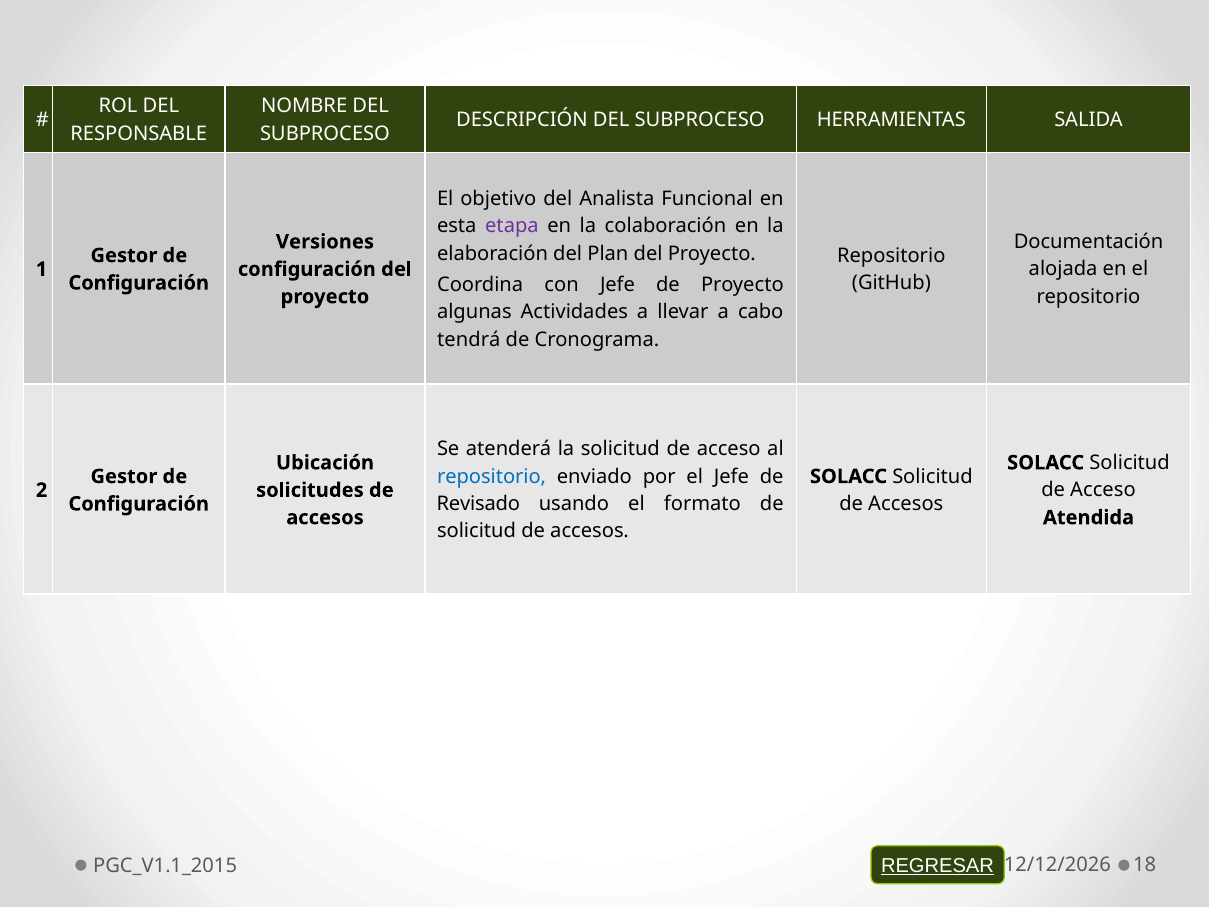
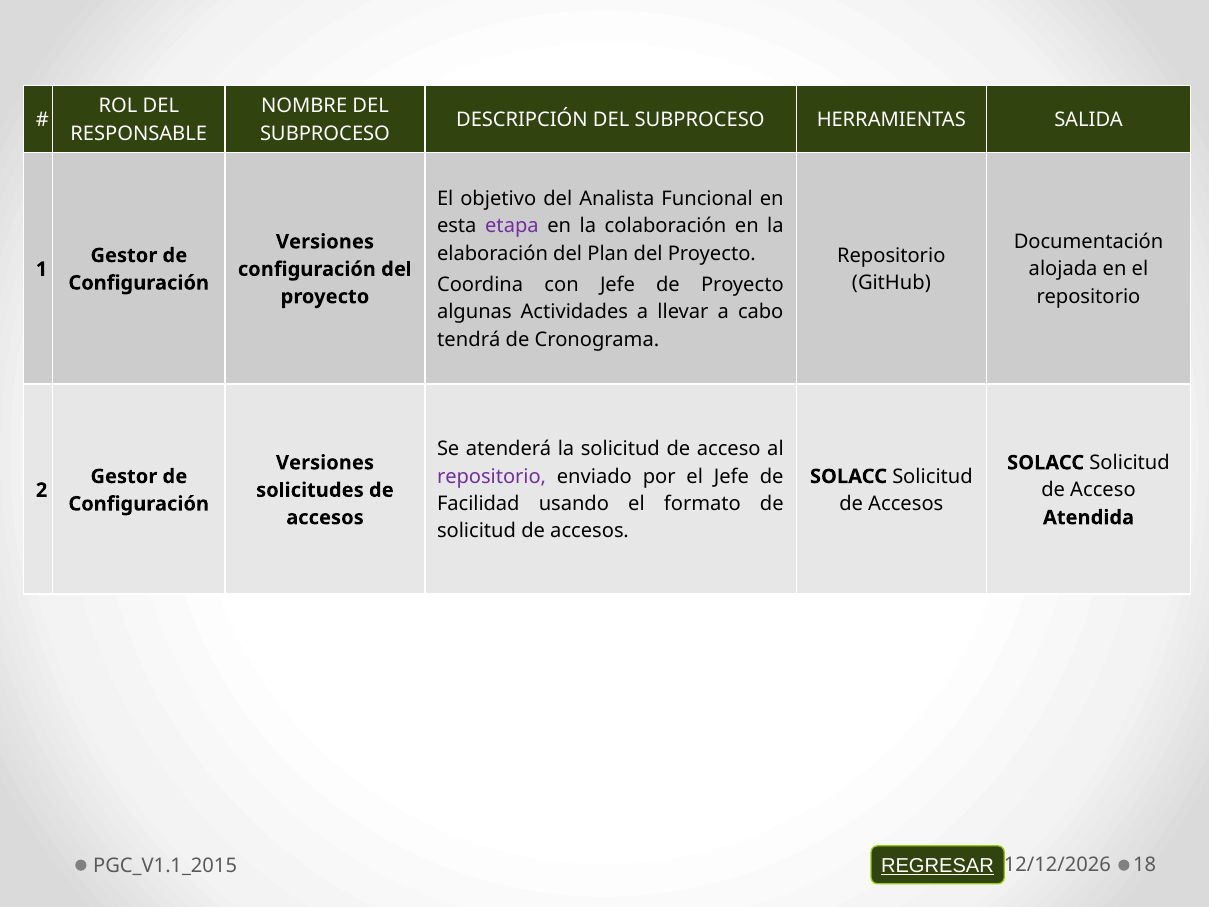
Ubicación at (325, 463): Ubicación -> Versiones
repositorio at (492, 476) colour: blue -> purple
Revisado: Revisado -> Facilidad
